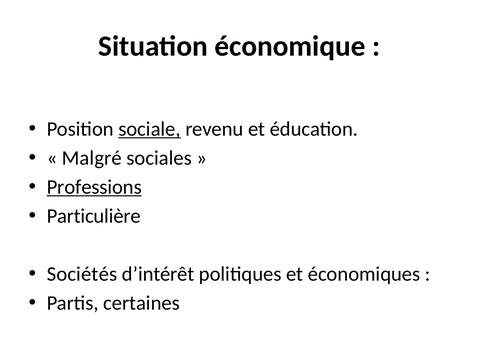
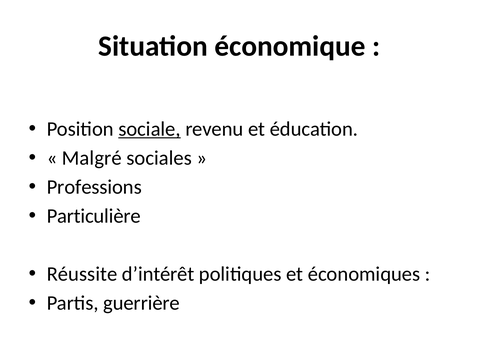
Professions underline: present -> none
Sociétés: Sociétés -> Réussite
certaines: certaines -> guerrière
